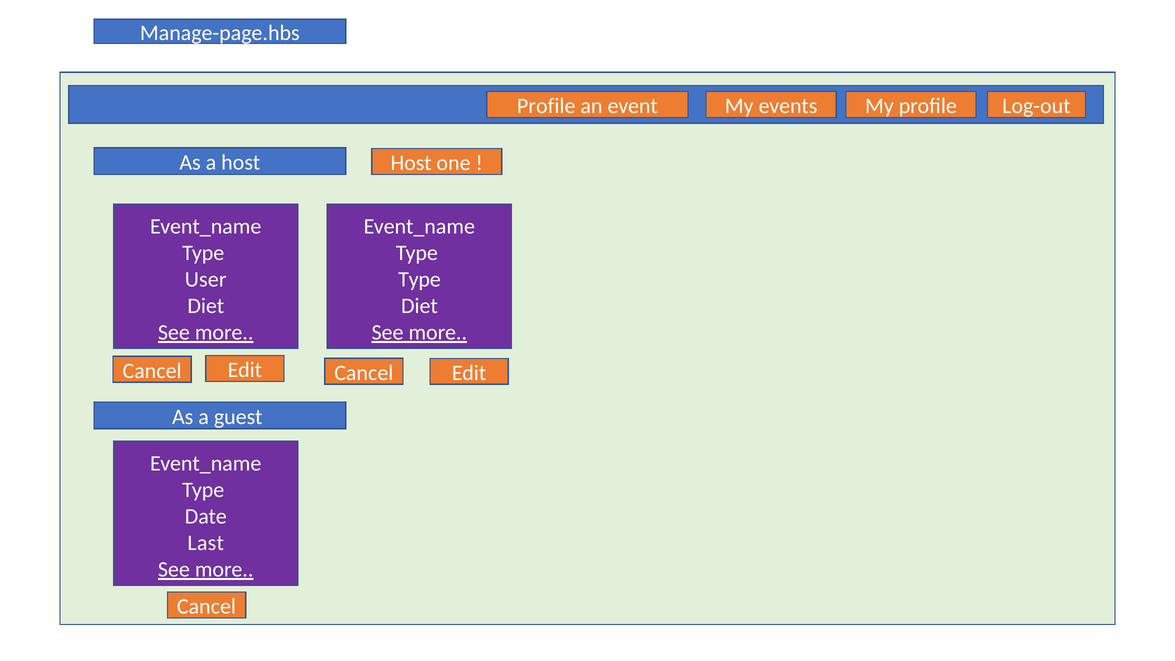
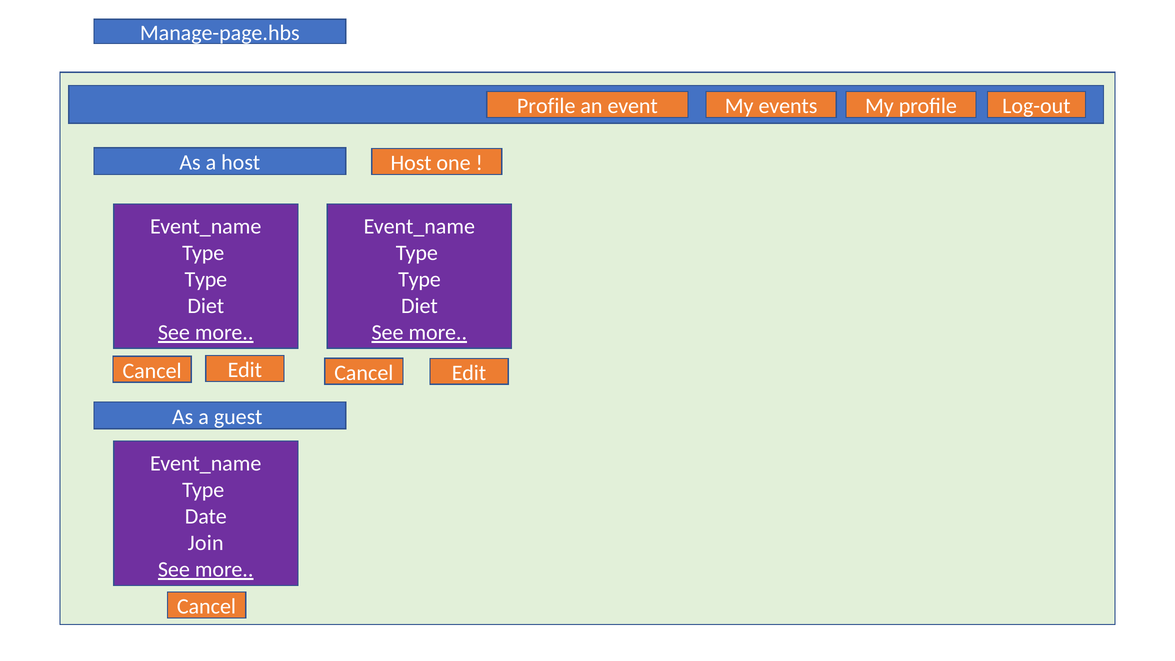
User at (206, 279): User -> Type
Last: Last -> Join
